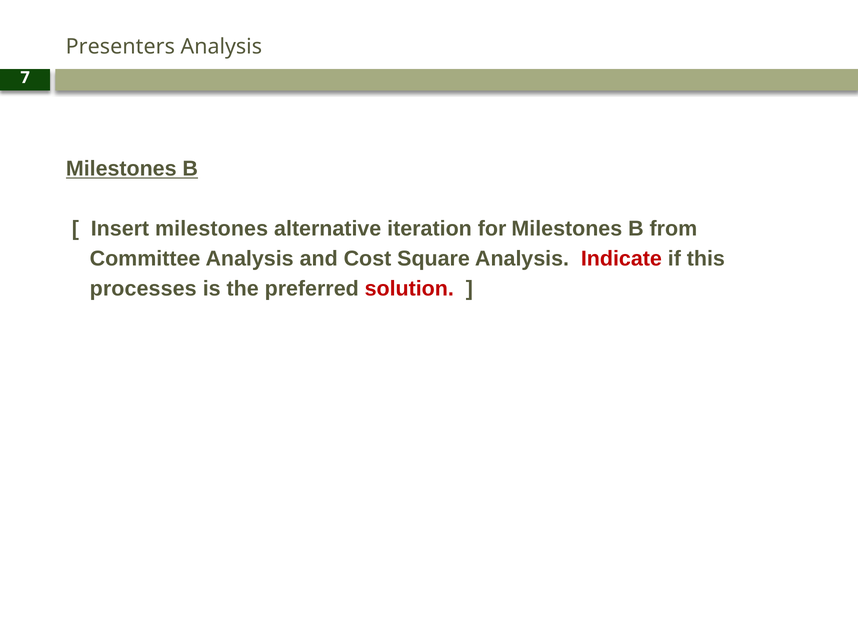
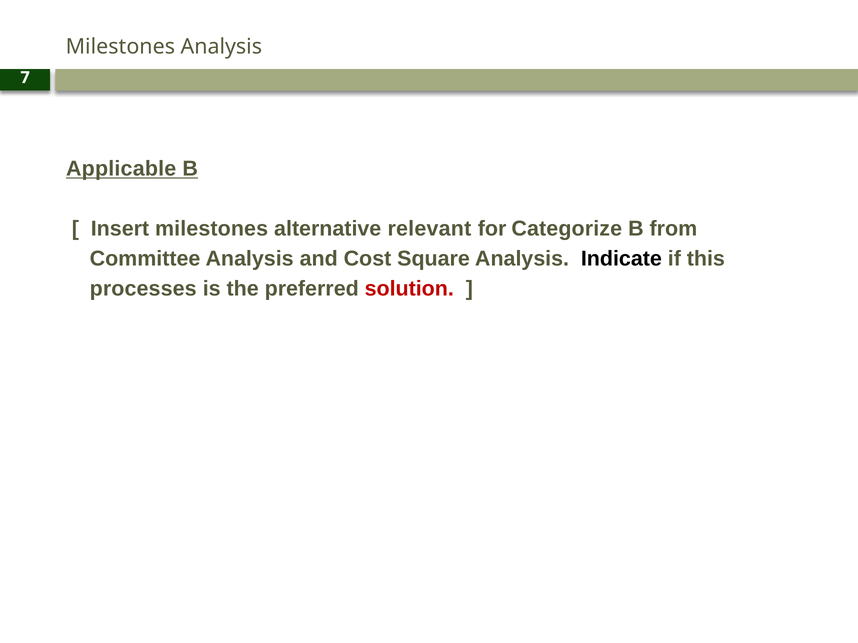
Presenters at (120, 47): Presenters -> Milestones
Milestones at (121, 169): Milestones -> Applicable
iteration: iteration -> relevant
for Milestones: Milestones -> Categorize
Indicate colour: red -> black
